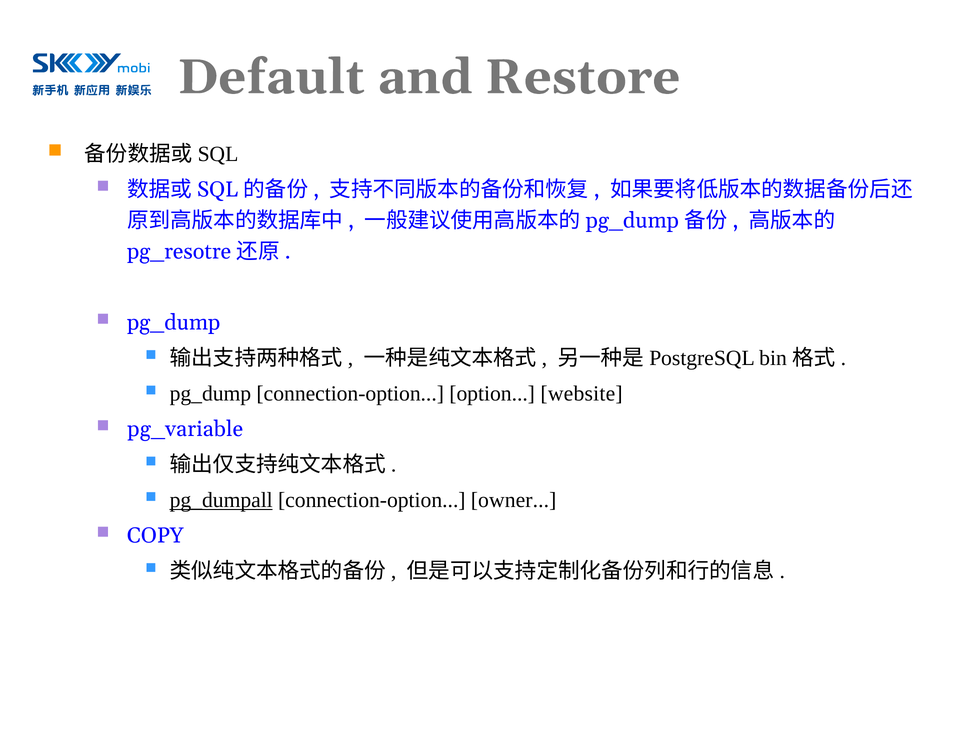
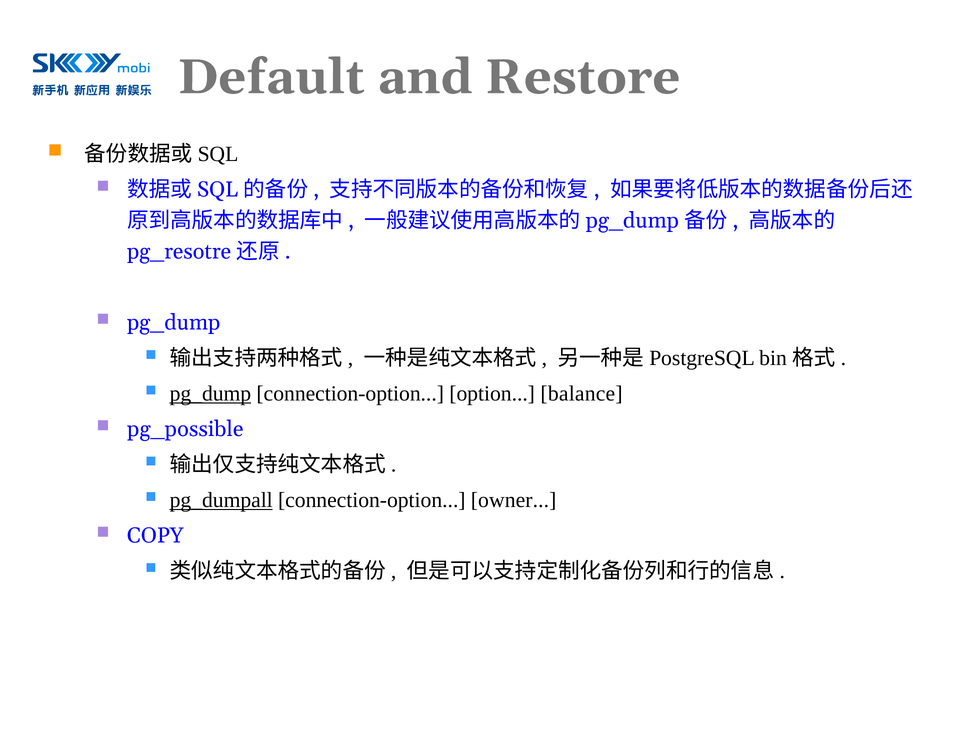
pg_dump at (210, 394) underline: none -> present
website: website -> balance
pg_variable: pg_variable -> pg_possible
